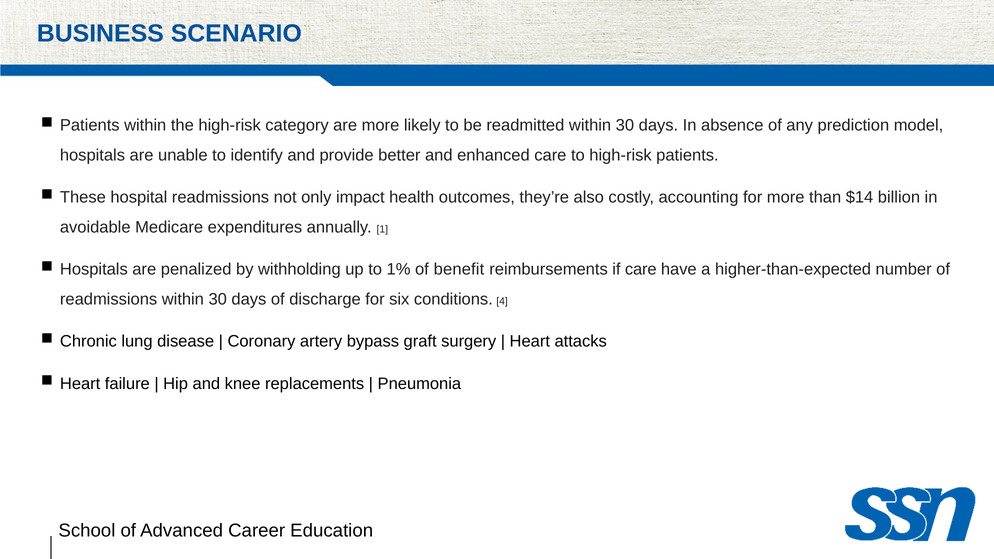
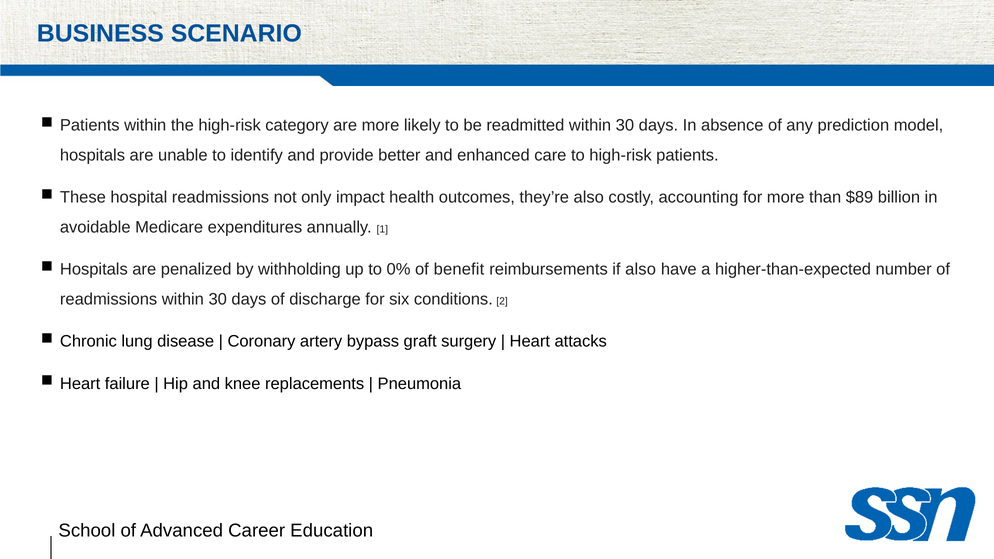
$14: $14 -> $89
1%: 1% -> 0%
if care: care -> also
4: 4 -> 2
